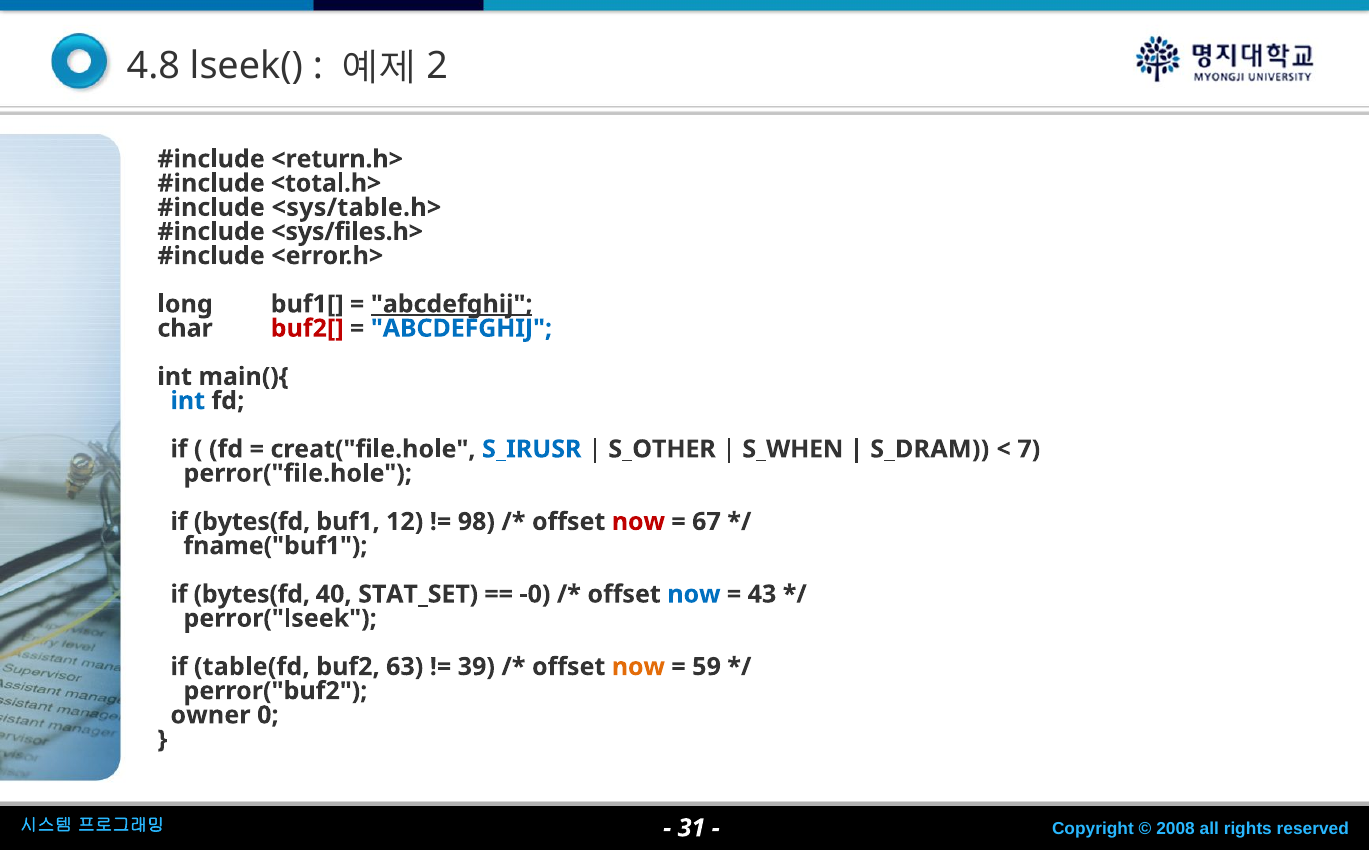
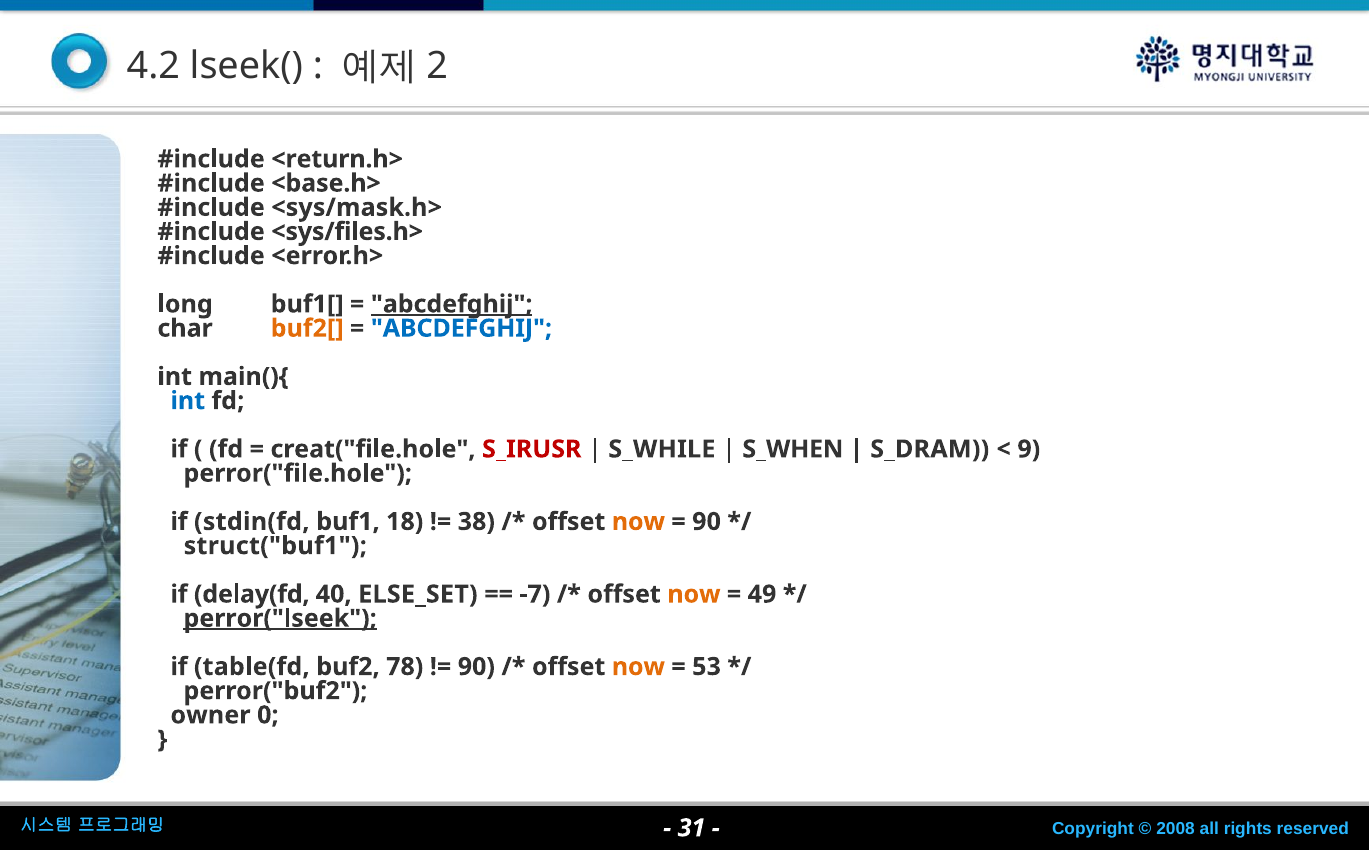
4.8: 4.8 -> 4.2
<total.h>: <total.h> -> <base.h>
<sys/table.h>: <sys/table.h> -> <sys/mask.h>
buf2[ colour: red -> orange
S_IRUSR colour: blue -> red
S_OTHER: S_OTHER -> S_WHILE
7: 7 -> 9
bytes(fd at (252, 522): bytes(fd -> stdin(fd
12: 12 -> 18
98: 98 -> 38
now at (638, 522) colour: red -> orange
67 at (707, 522): 67 -> 90
fname("buf1: fname("buf1 -> struct("buf1
bytes(fd at (252, 594): bytes(fd -> delay(fd
STAT_SET: STAT_SET -> ELSE_SET
-0: -0 -> -7
now at (694, 594) colour: blue -> orange
43: 43 -> 49
perror("lseek underline: none -> present
63: 63 -> 78
39 at (476, 667): 39 -> 90
59: 59 -> 53
